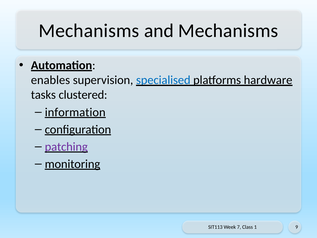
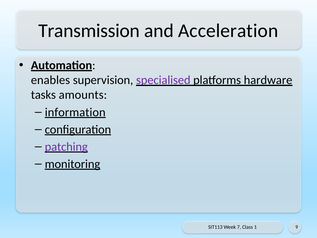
Mechanisms at (89, 31): Mechanisms -> Transmission
and Mechanisms: Mechanisms -> Acceleration
specialised colour: blue -> purple
clustered: clustered -> amounts
